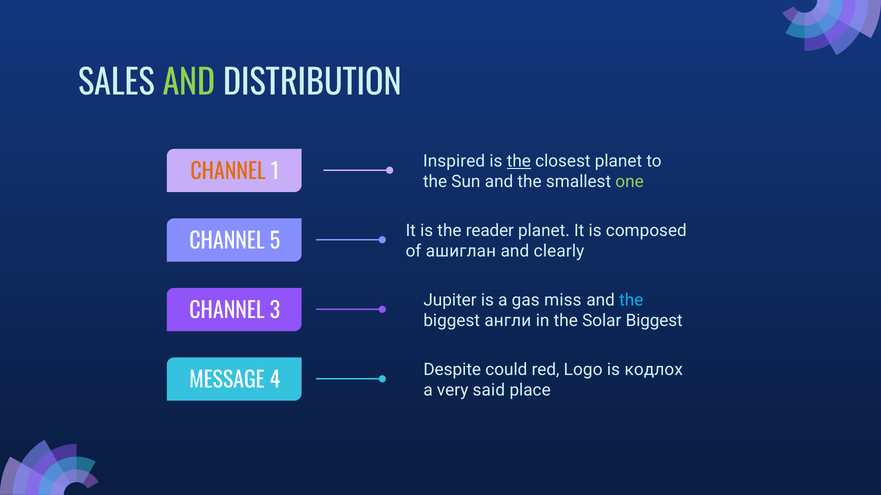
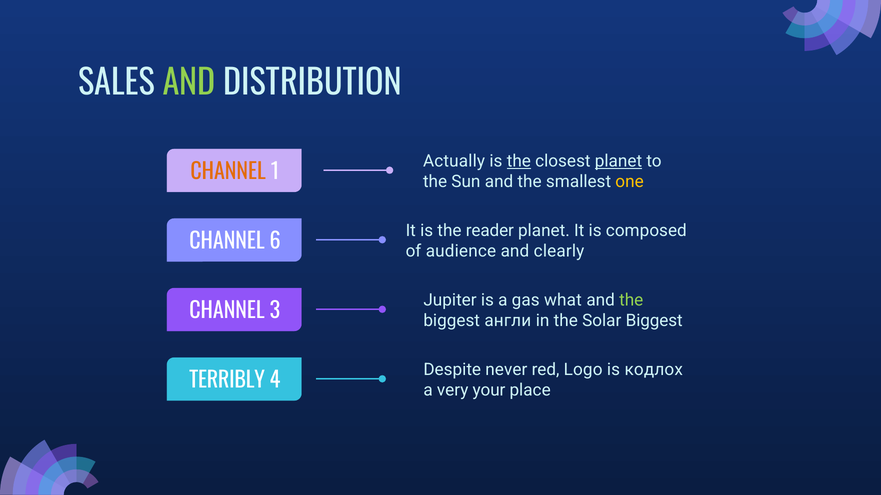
Inspired: Inspired -> Actually
planet at (618, 161) underline: none -> present
one colour: light green -> yellow
5: 5 -> 6
ашиглан: ашиглан -> audience
miss: miss -> what
the at (631, 301) colour: light blue -> light green
could: could -> never
MESSAGE: MESSAGE -> TERRIBLY
said: said -> your
